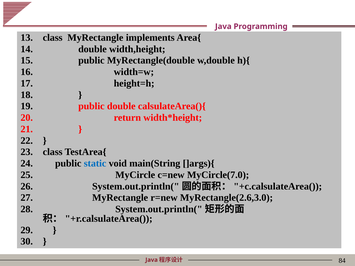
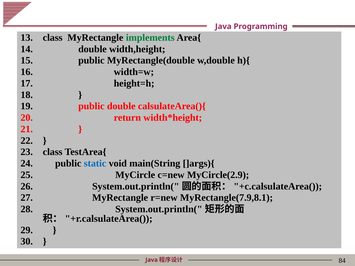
implements colour: black -> green
MyCircle(7.0: MyCircle(7.0 -> MyCircle(2.9
MyRectangle(2.6,3.0: MyRectangle(2.6,3.0 -> MyRectangle(7.9,8.1
